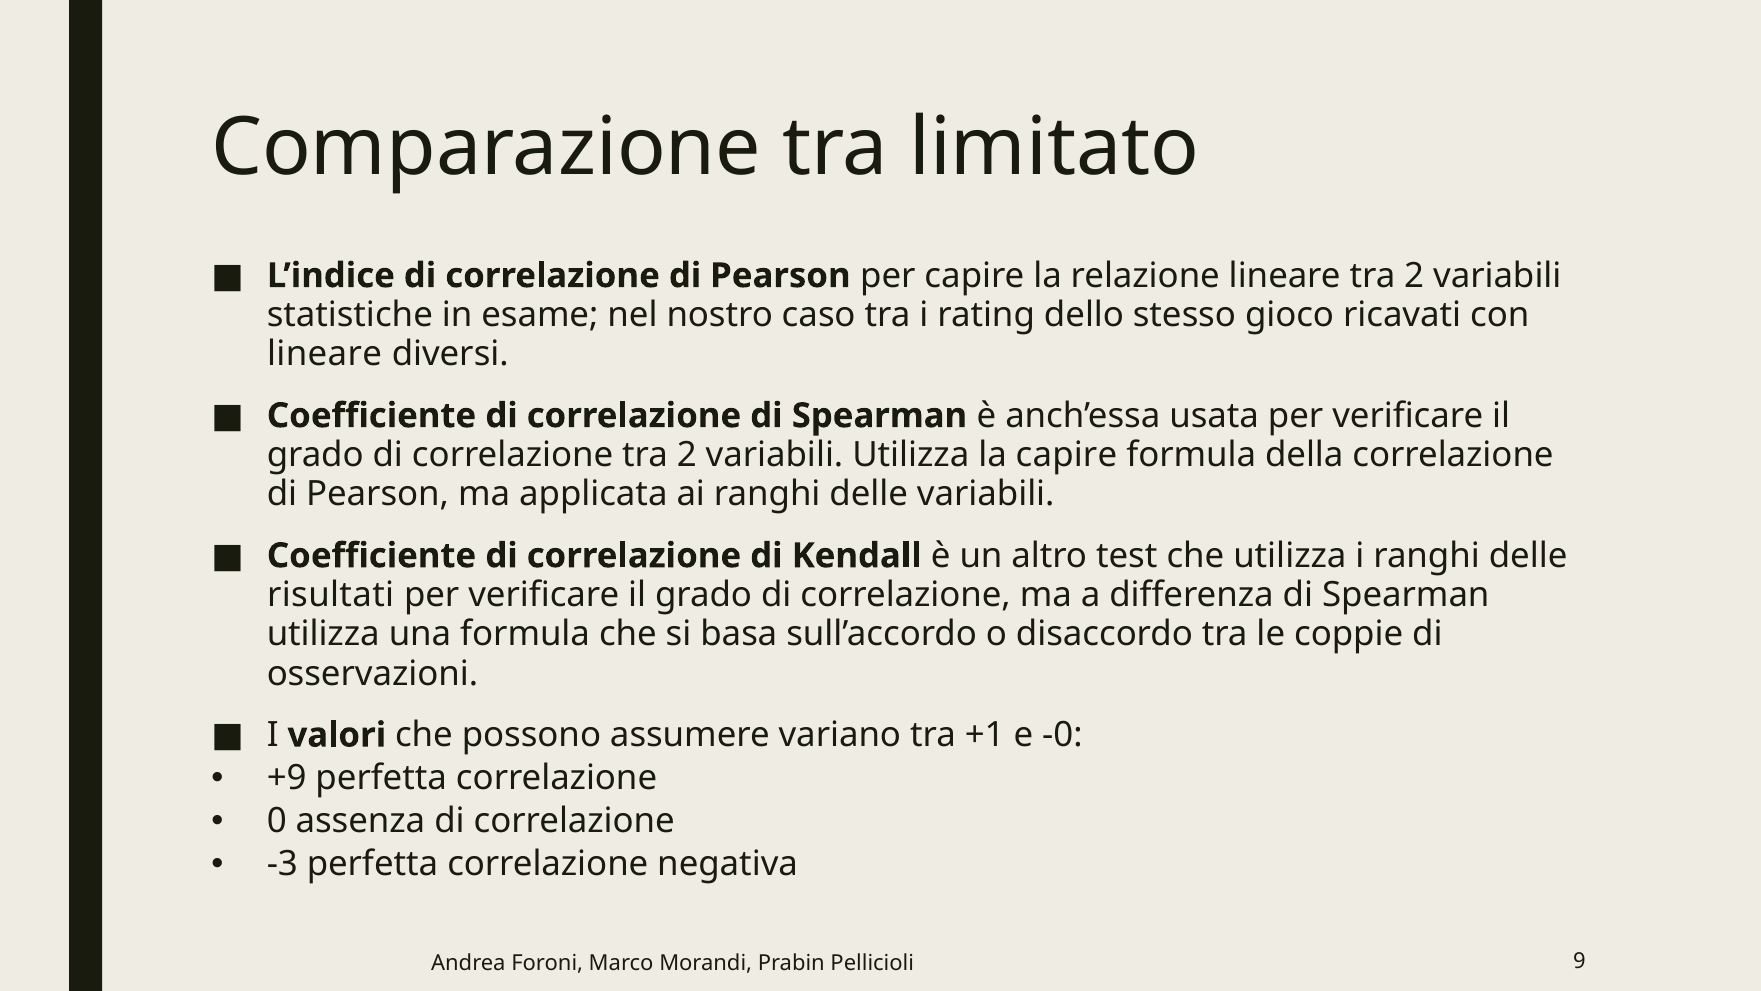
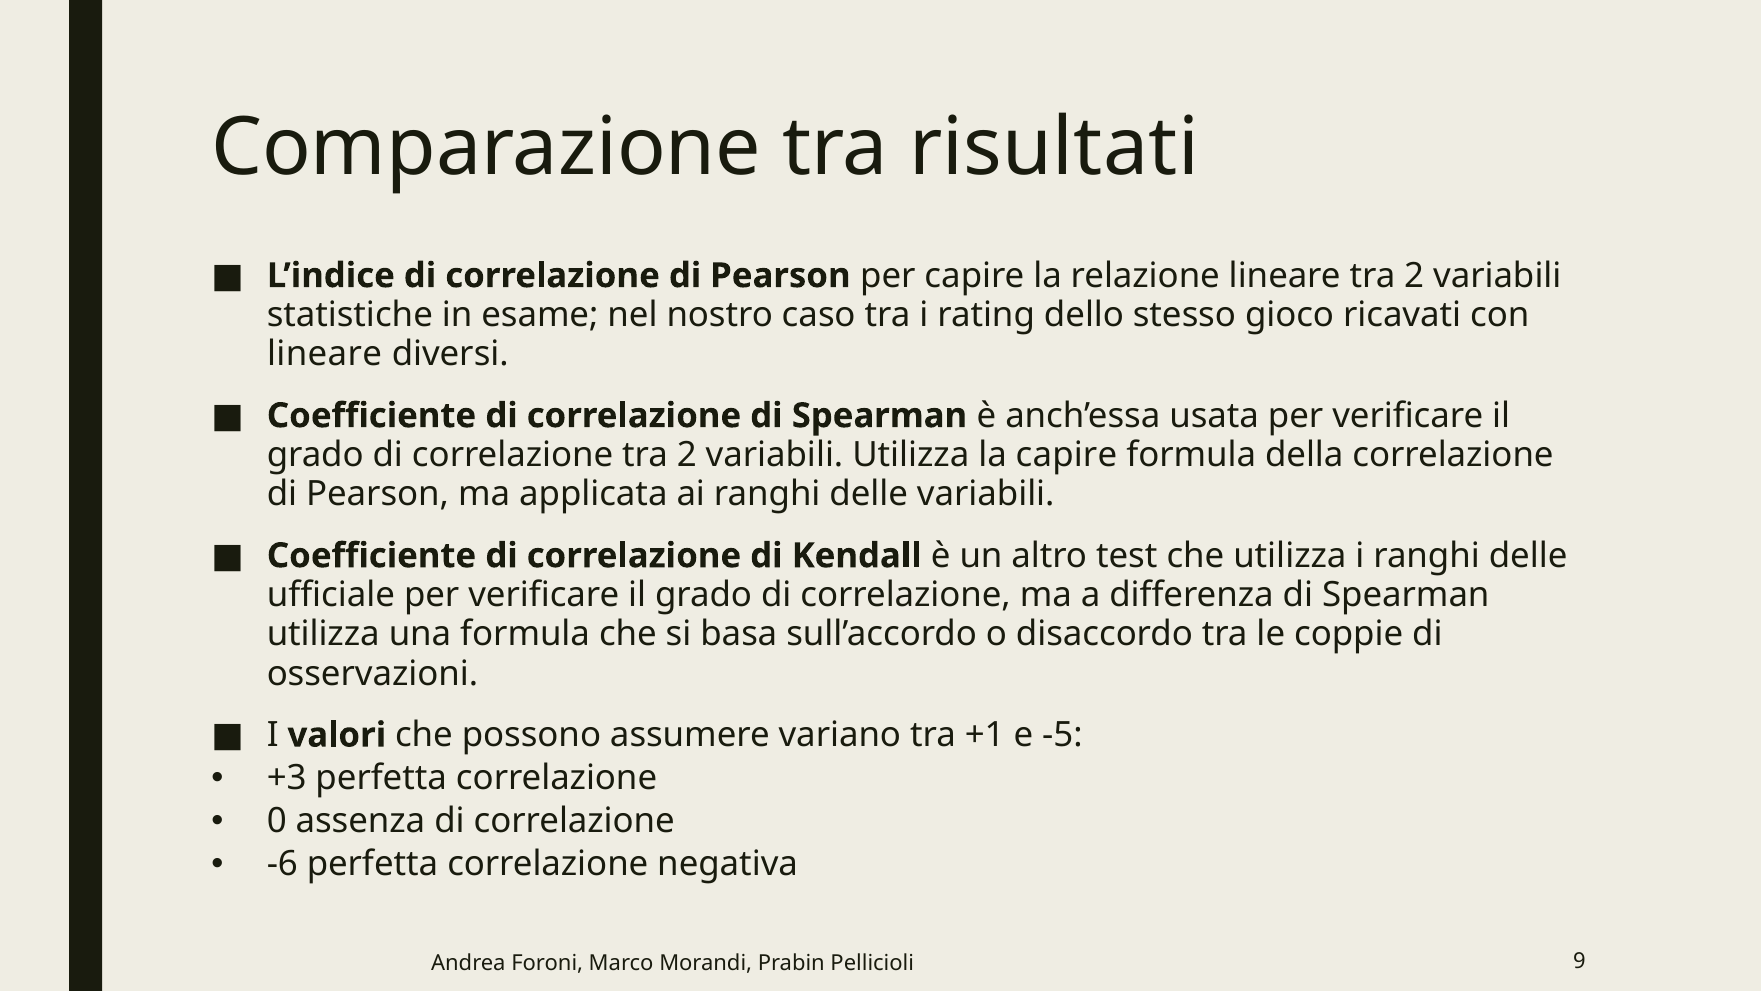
limitato: limitato -> risultati
risultati: risultati -> ufficiale
-0: -0 -> -5
+9: +9 -> +3
-3: -3 -> -6
